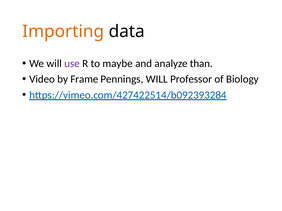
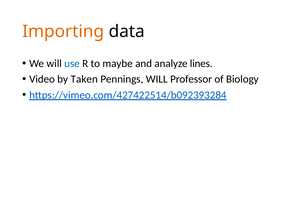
use colour: purple -> blue
than: than -> lines
Frame: Frame -> Taken
